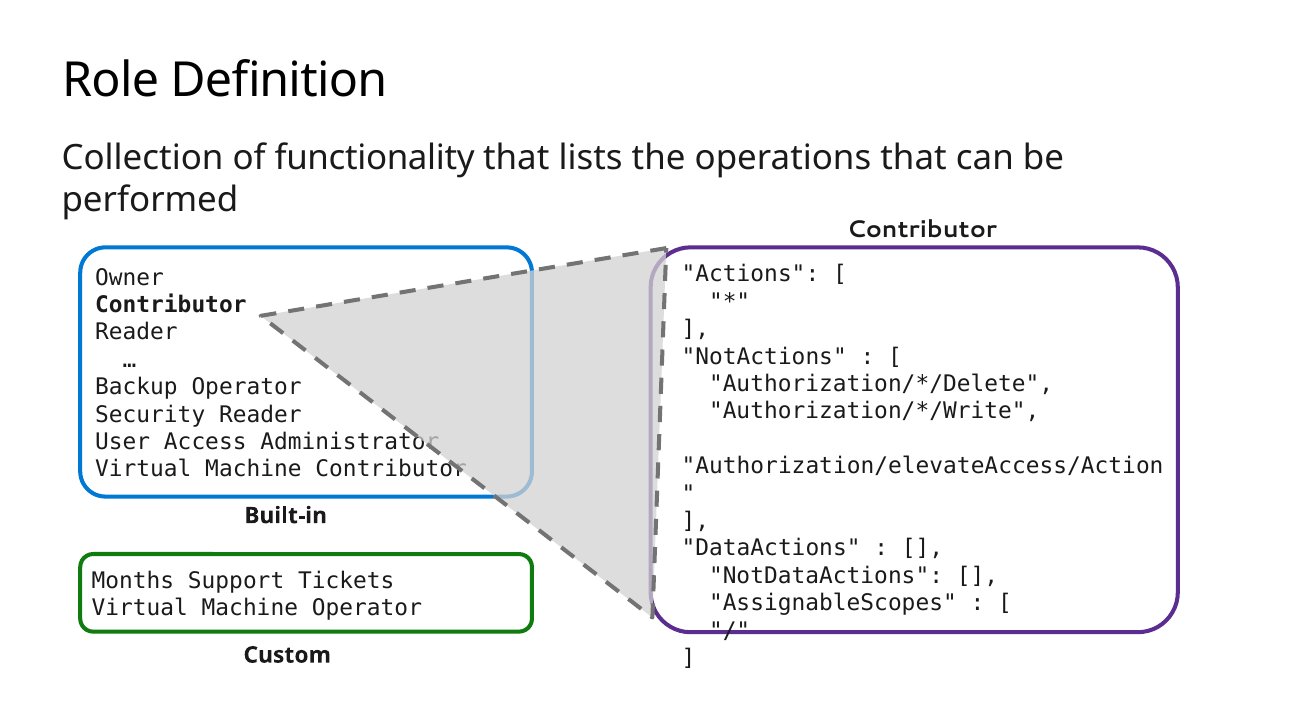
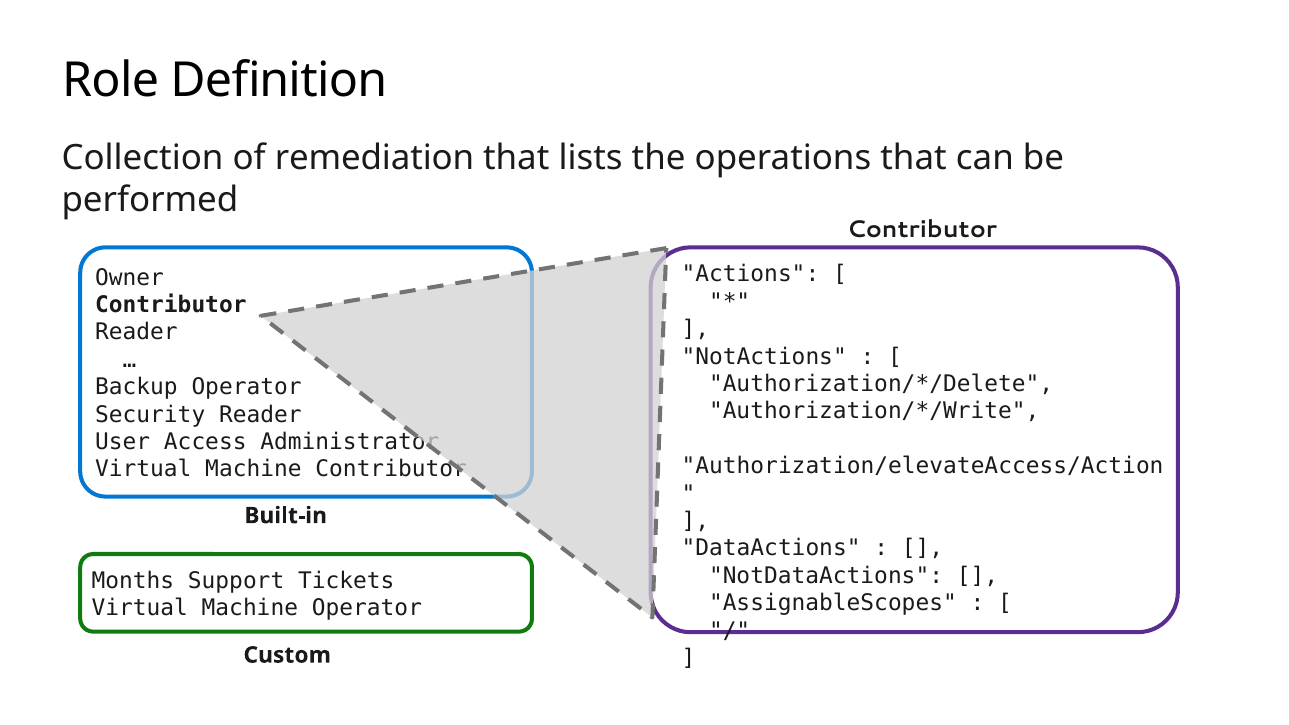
functionality: functionality -> remediation
